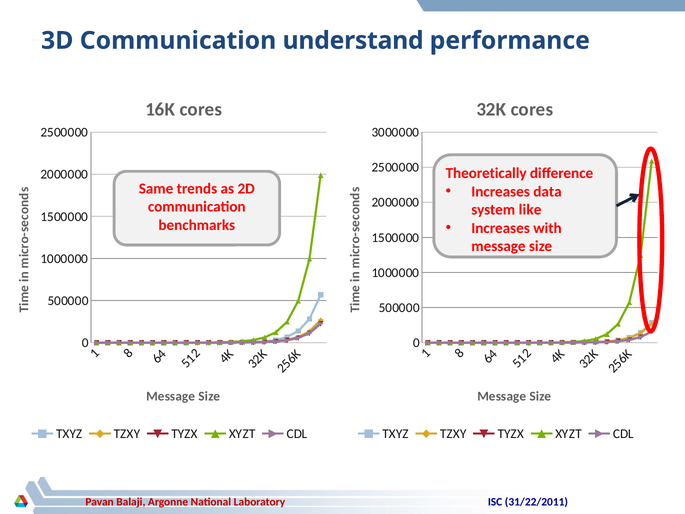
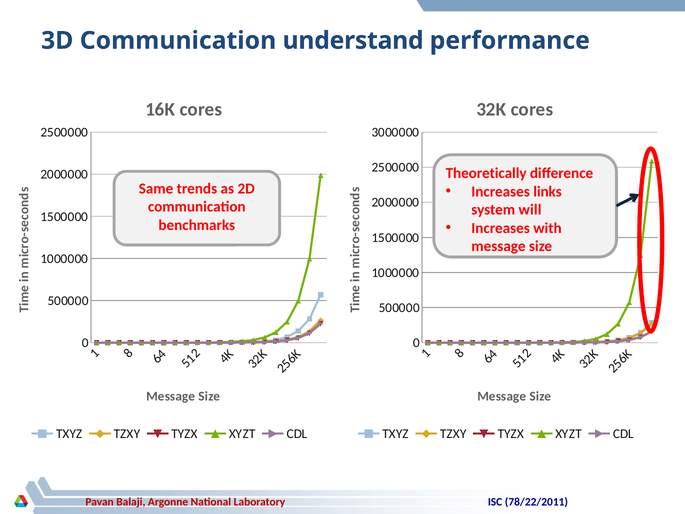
data: data -> links
like: like -> will
31/22/2011: 31/22/2011 -> 78/22/2011
